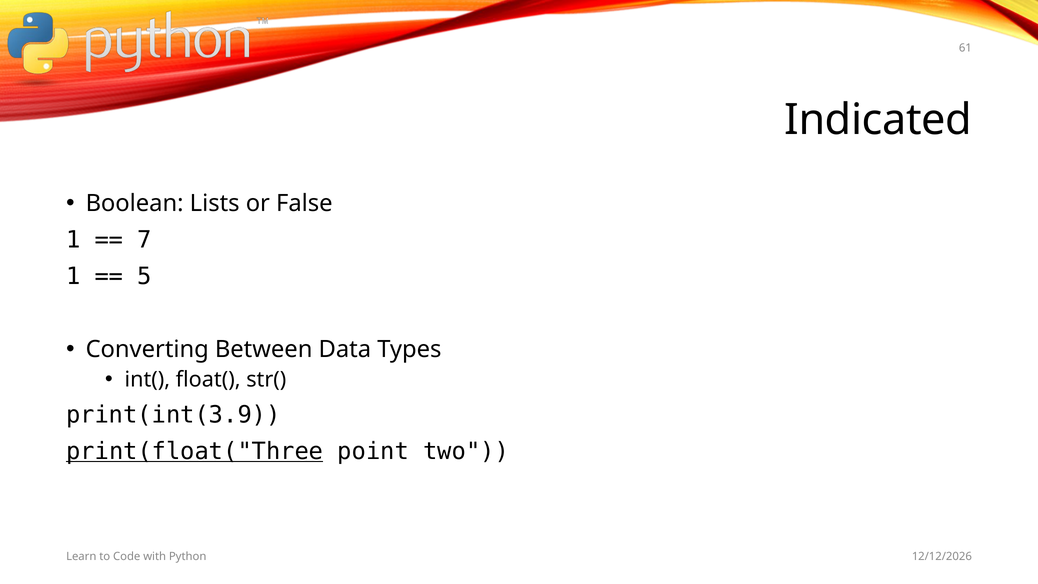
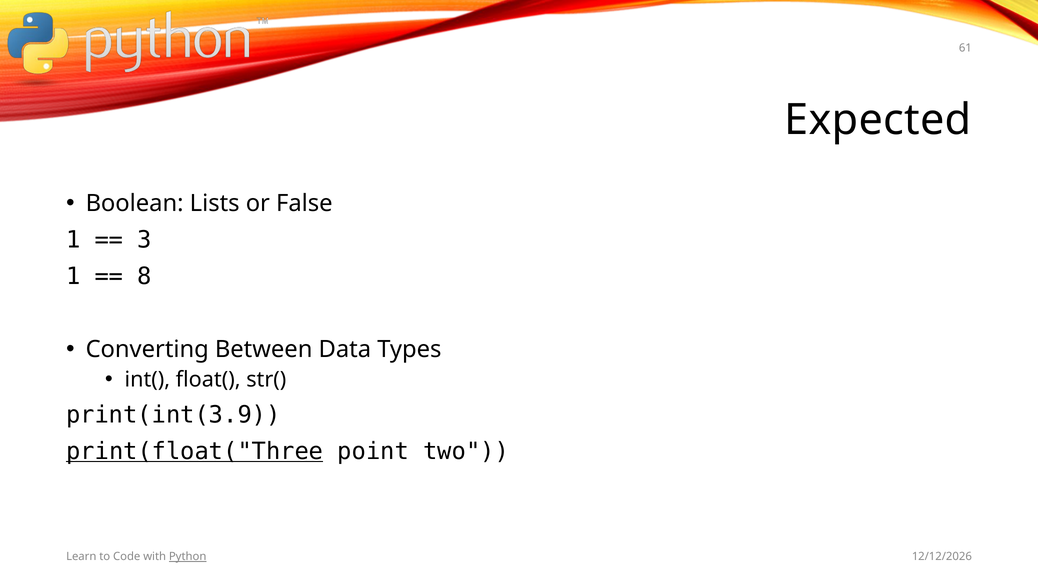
Indicated: Indicated -> Expected
7: 7 -> 3
5: 5 -> 8
Python underline: none -> present
